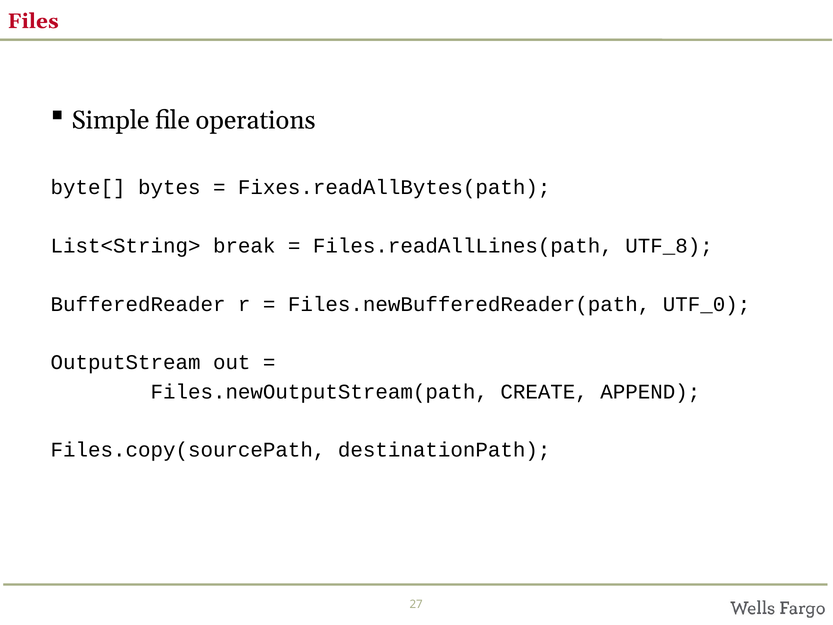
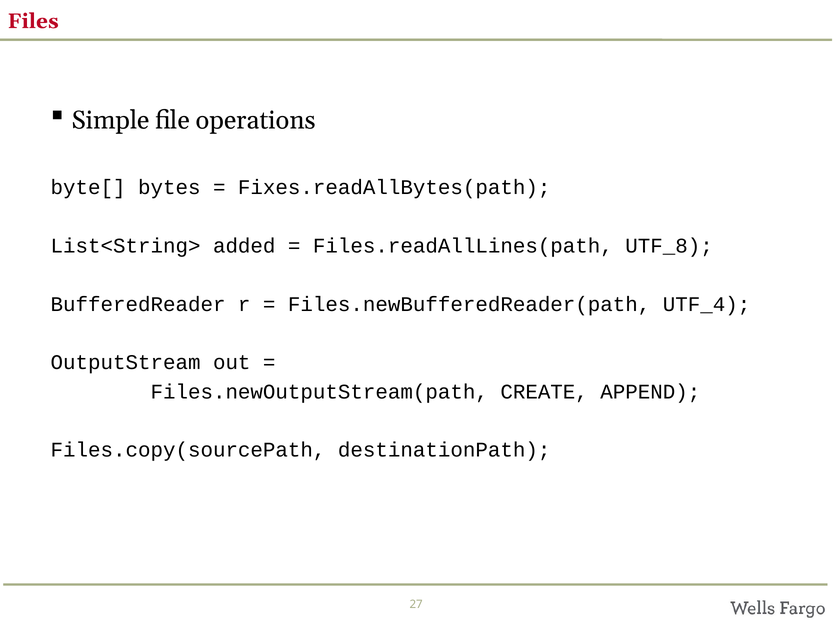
break: break -> added
UTF_0: UTF_0 -> UTF_4
